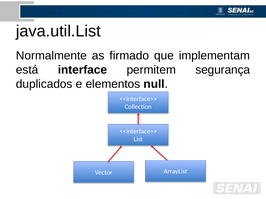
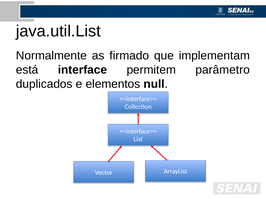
segurança: segurança -> parâmetro
